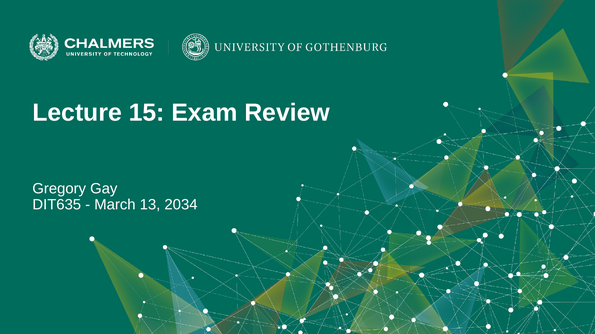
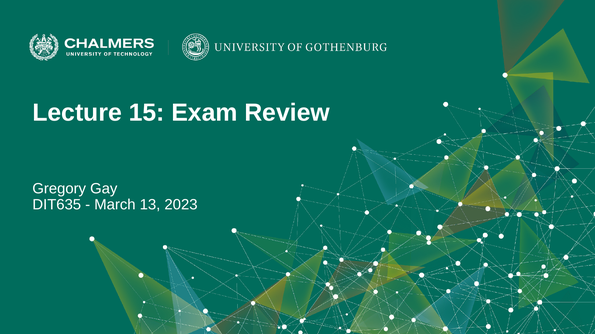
2034: 2034 -> 2023
